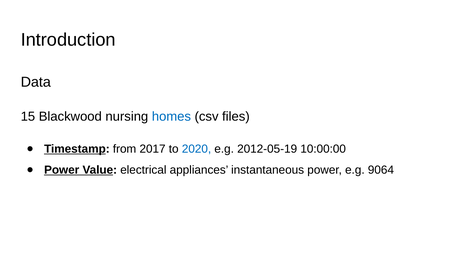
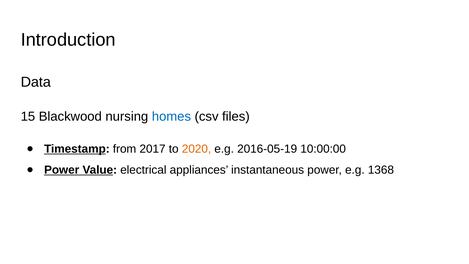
2020 colour: blue -> orange
2012-05-19: 2012-05-19 -> 2016-05-19
9064: 9064 -> 1368
